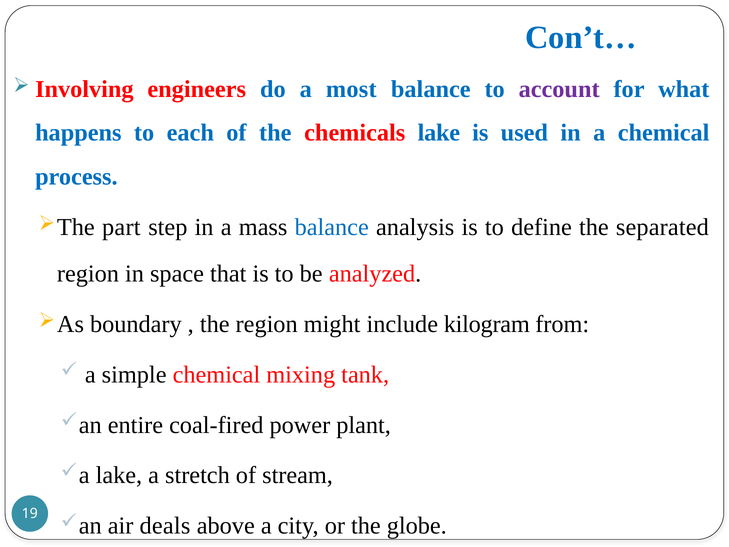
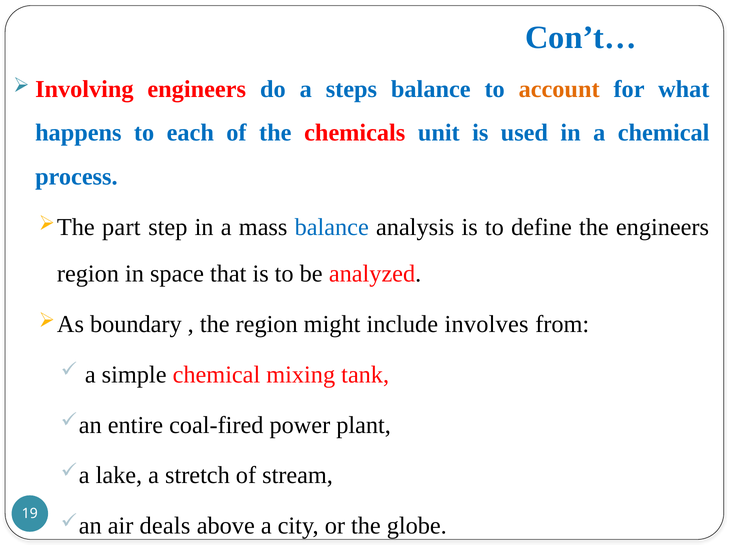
most: most -> steps
account colour: purple -> orange
chemicals lake: lake -> unit
the separated: separated -> engineers
kilogram: kilogram -> involves
